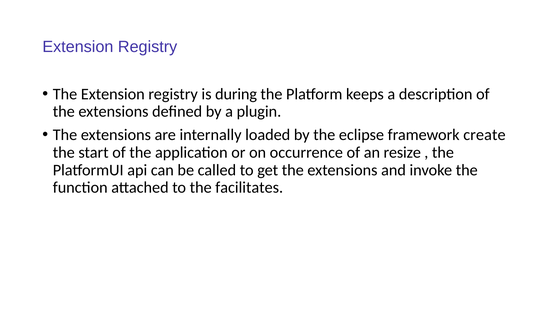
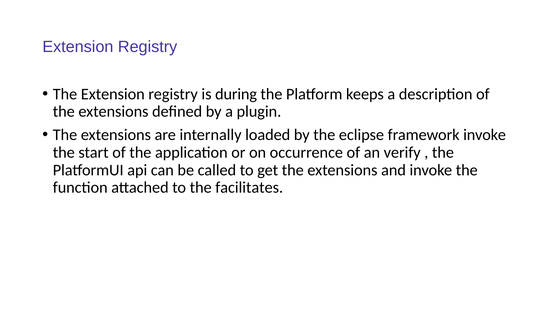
framework create: create -> invoke
resize: resize -> verify
